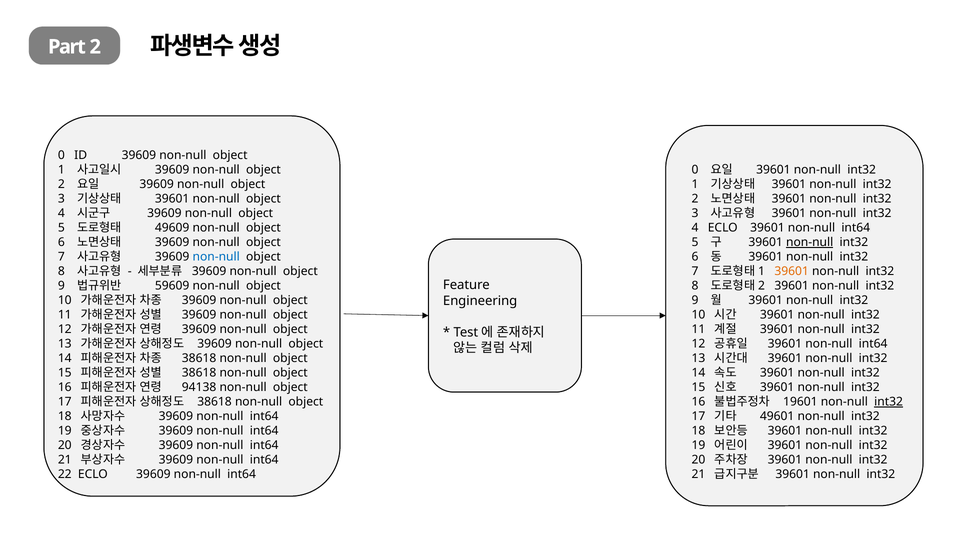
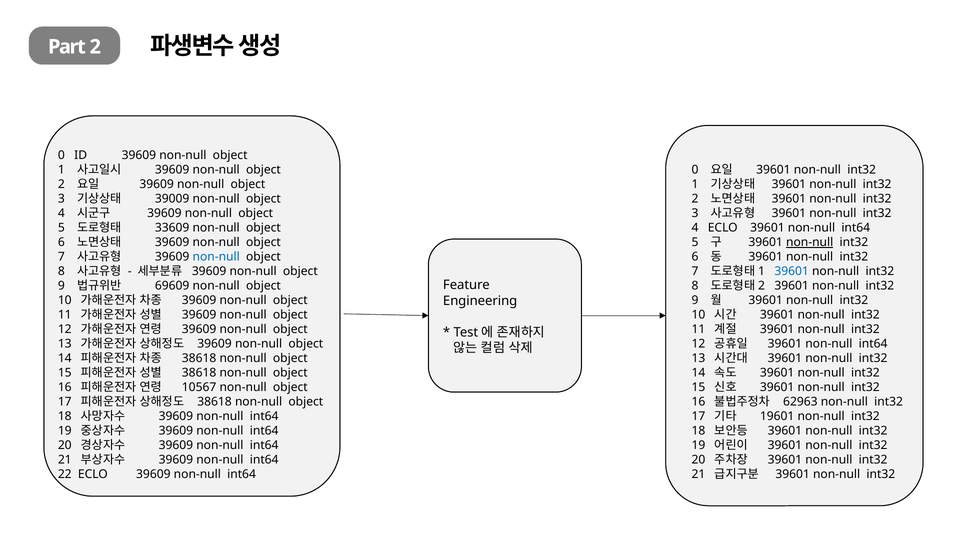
39601 at (172, 199): 39601 -> 39009
49609: 49609 -> 33609
39601 at (792, 271) colour: orange -> blue
59609: 59609 -> 69609
94138: 94138 -> 10567
19601: 19601 -> 62963
int32 at (889, 402) underline: present -> none
49601: 49601 -> 19601
